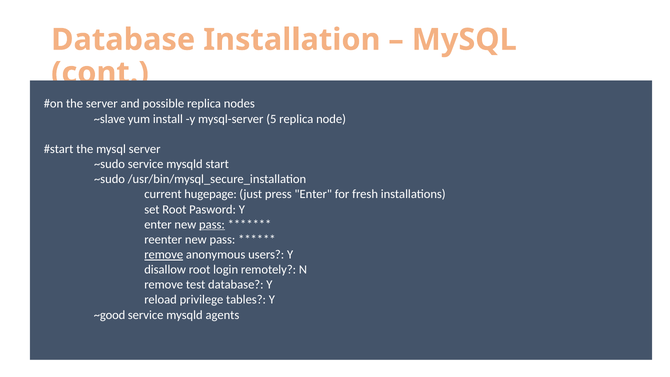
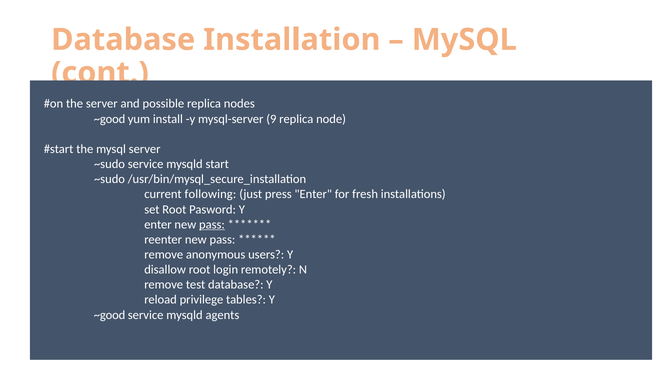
~slave at (110, 119): ~slave -> ~good
5: 5 -> 9
hugepage: hugepage -> following
remove at (164, 255) underline: present -> none
